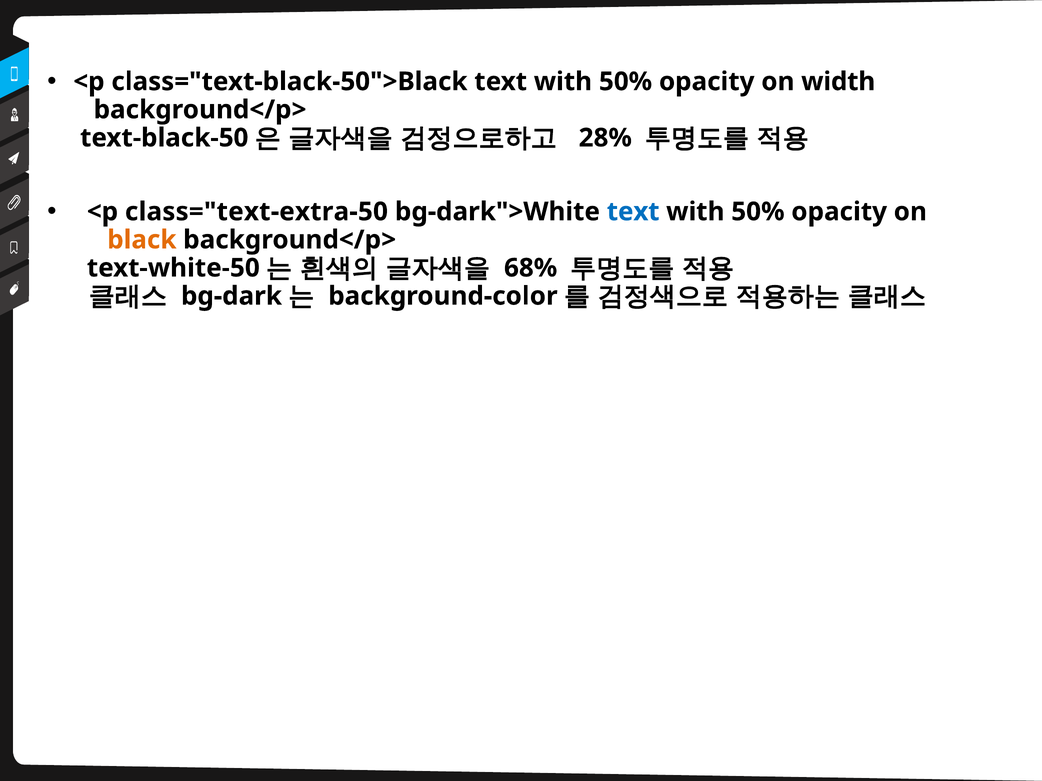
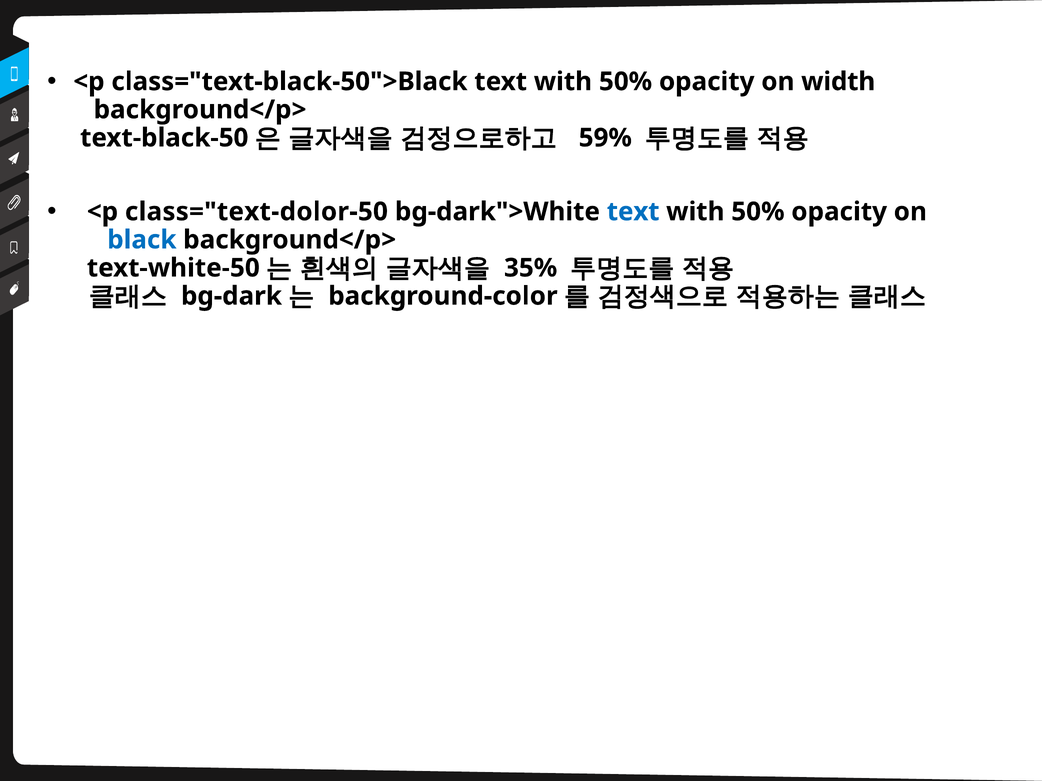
28%: 28% -> 59%
class="text-extra-50: class="text-extra-50 -> class="text-dolor-50
black colour: orange -> blue
68%: 68% -> 35%
